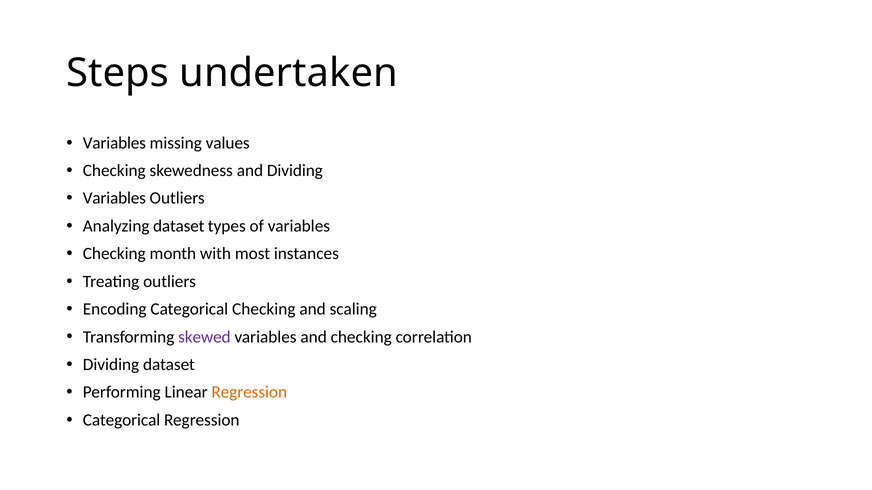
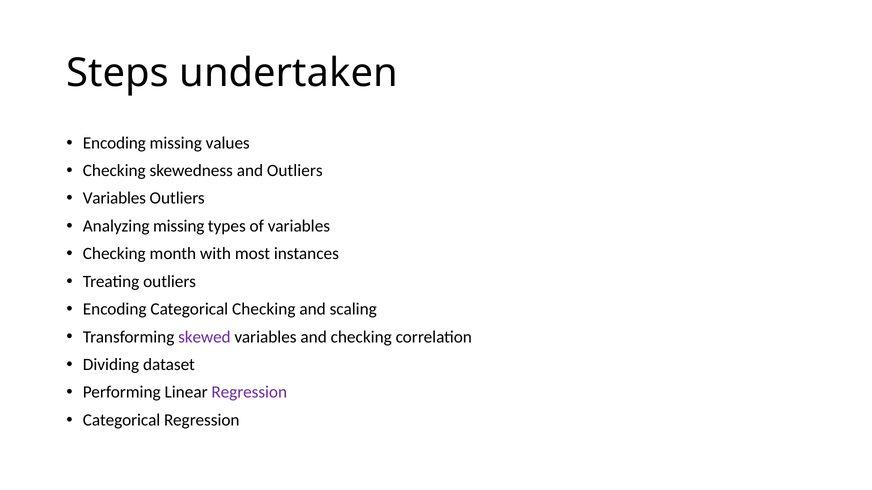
Variables at (114, 143): Variables -> Encoding
and Dividing: Dividing -> Outliers
Analyzing dataset: dataset -> missing
Regression at (249, 393) colour: orange -> purple
